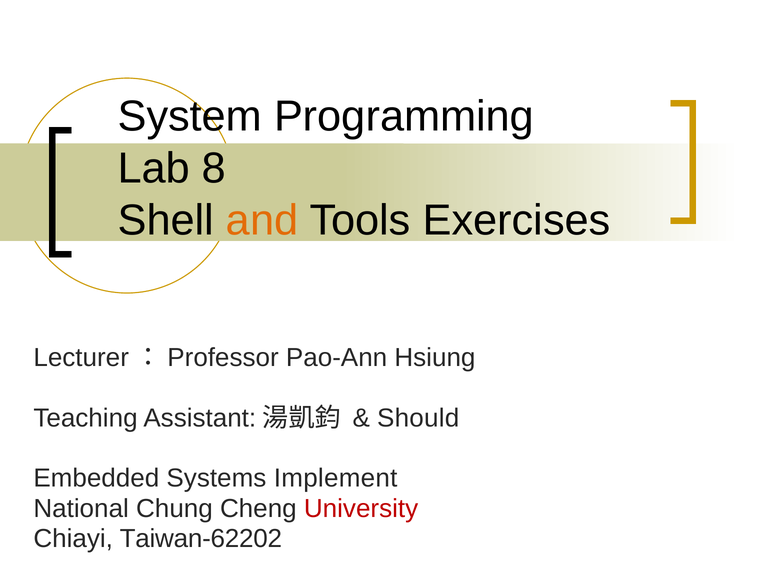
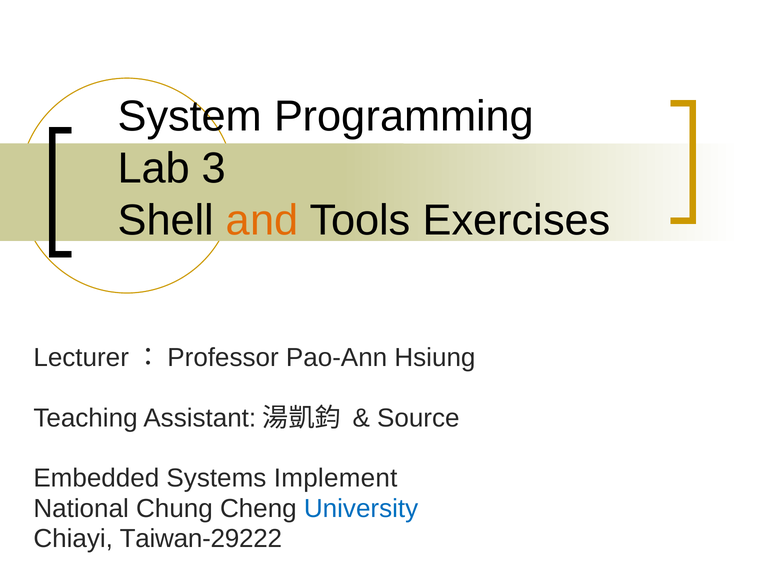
8: 8 -> 3
Should: Should -> Source
University colour: red -> blue
Taiwan-62202: Taiwan-62202 -> Taiwan-29222
